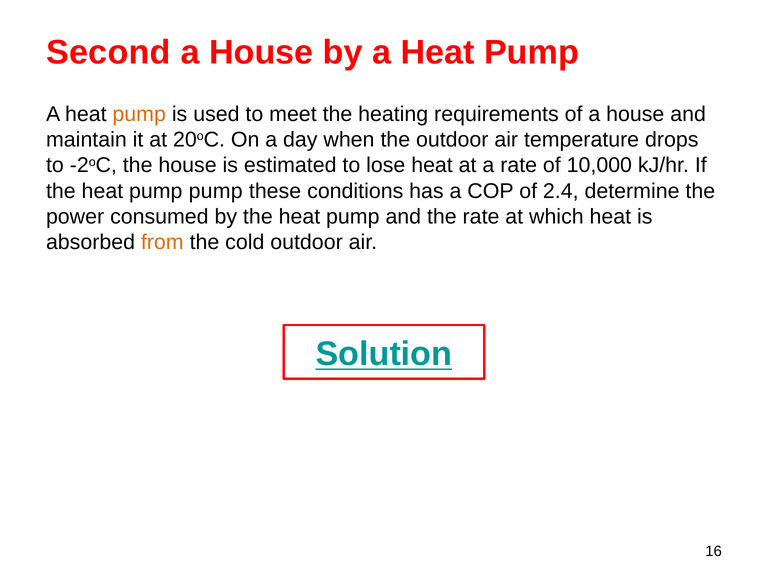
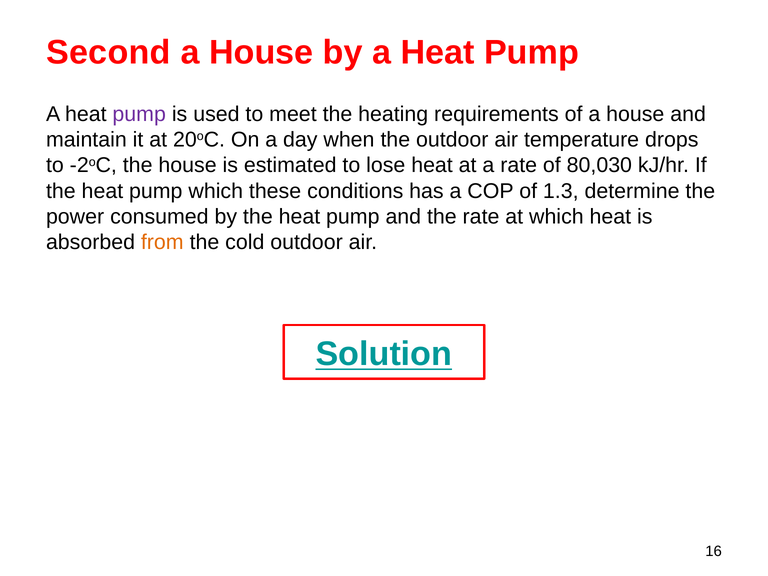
pump at (139, 114) colour: orange -> purple
10,000: 10,000 -> 80,030
pump pump: pump -> which
2.4: 2.4 -> 1.3
